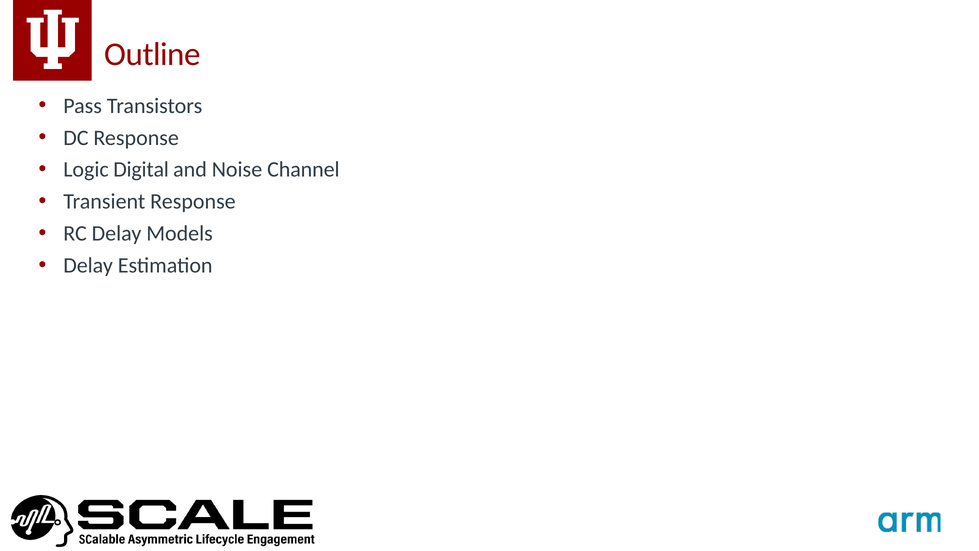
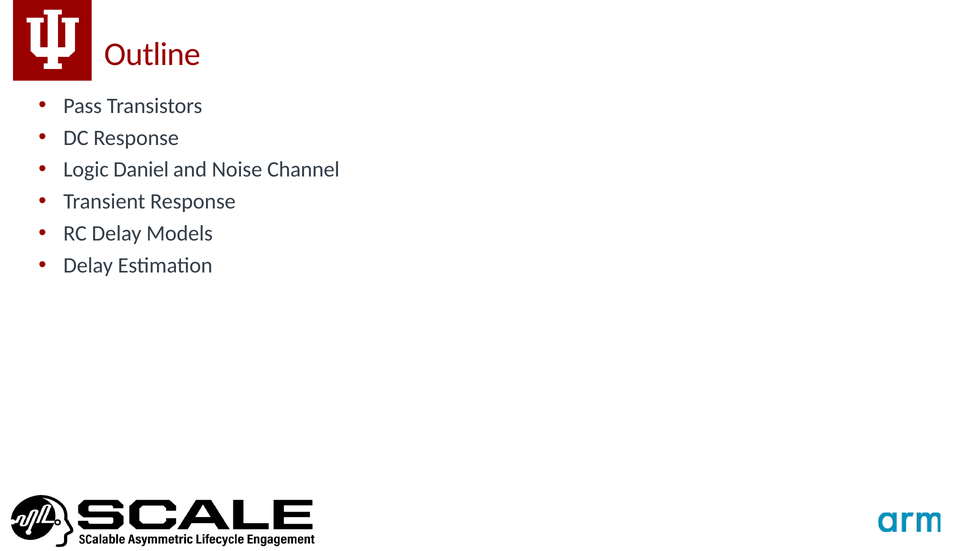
Digital: Digital -> Daniel
